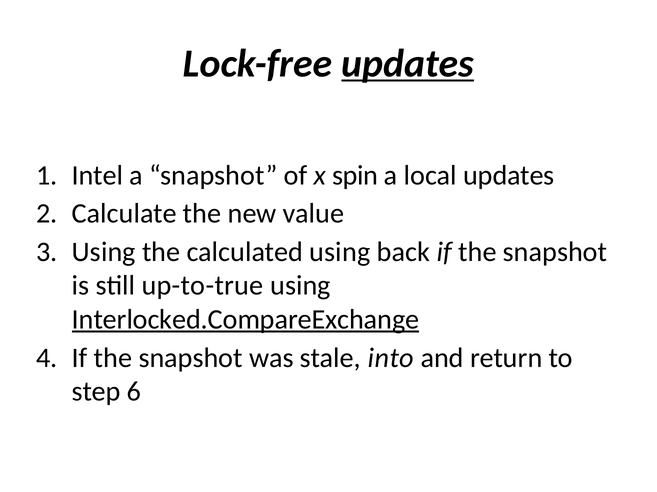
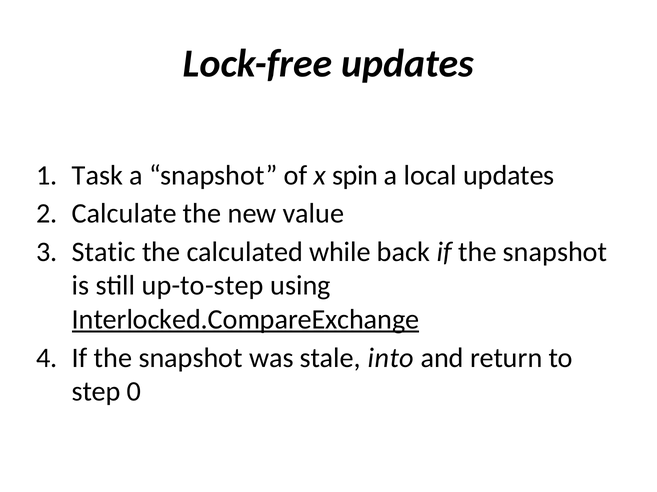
updates at (408, 64) underline: present -> none
Intel: Intel -> Task
Using at (104, 252): Using -> Static
calculated using: using -> while
up-to-true: up-to-true -> up-to-step
6: 6 -> 0
